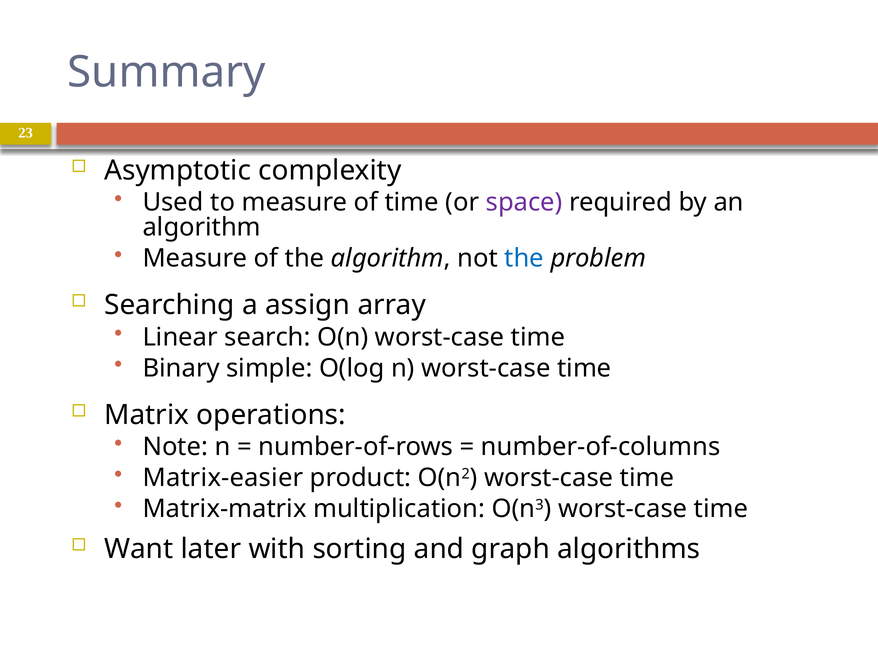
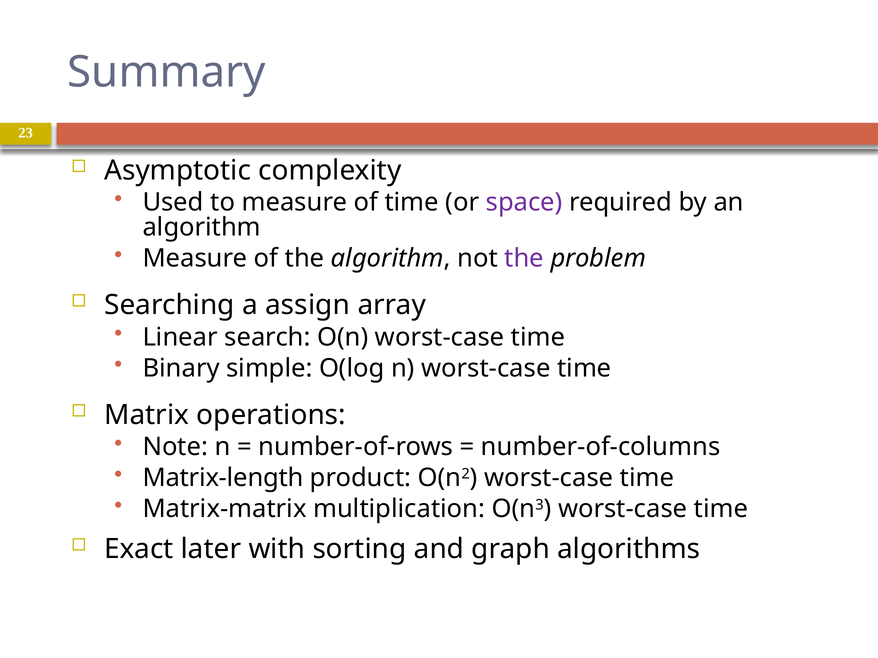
the at (524, 258) colour: blue -> purple
Matrix-easier: Matrix-easier -> Matrix-length
Want: Want -> Exact
